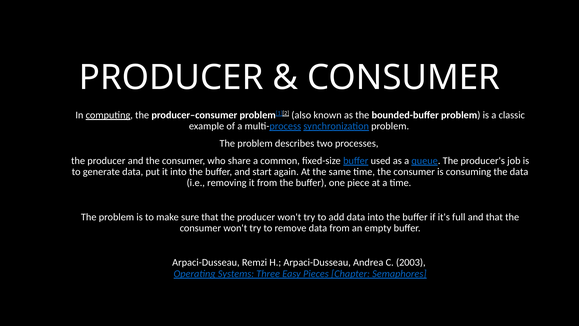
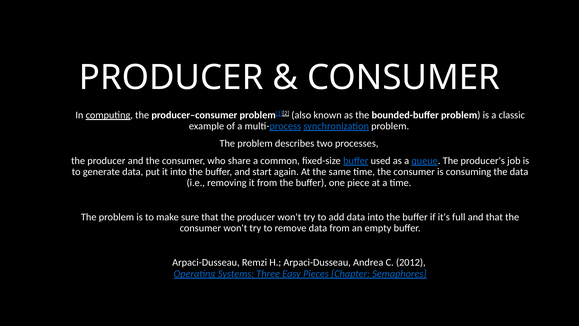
2003: 2003 -> 2012
